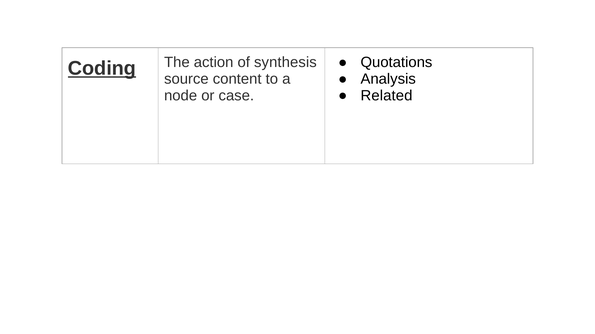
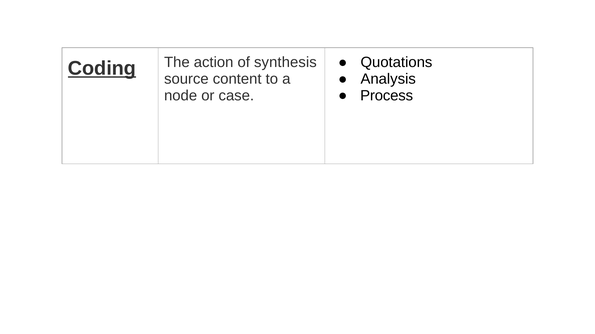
Related: Related -> Process
